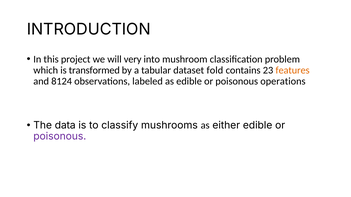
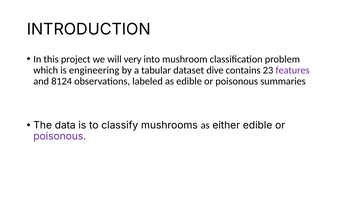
transformed: transformed -> engineering
fold: fold -> dive
features colour: orange -> purple
operations: operations -> summaries
